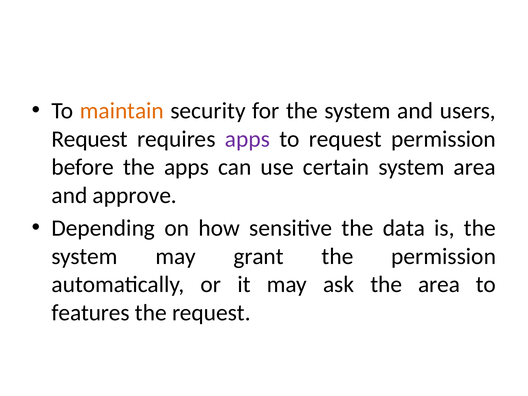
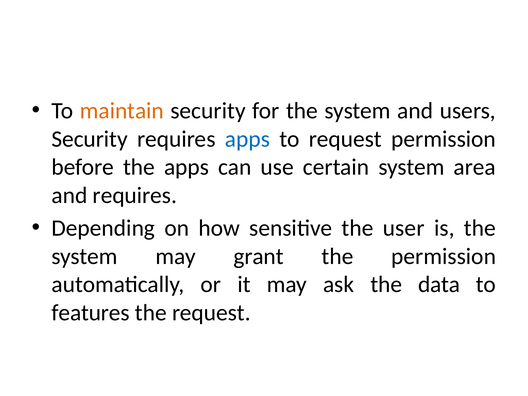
Request at (90, 139): Request -> Security
apps at (247, 139) colour: purple -> blue
and approve: approve -> requires
data: data -> user
the area: area -> data
